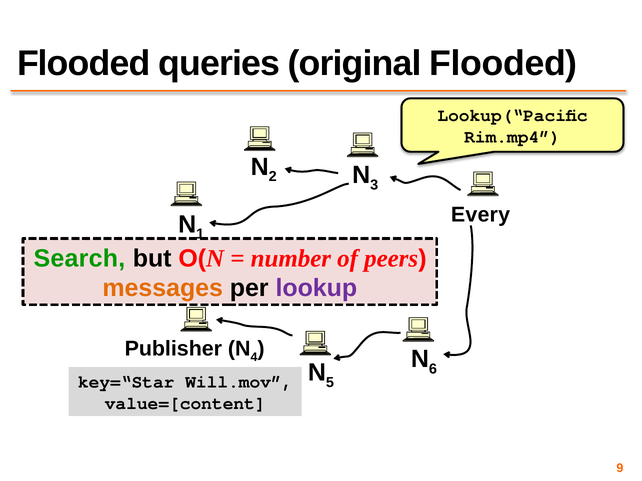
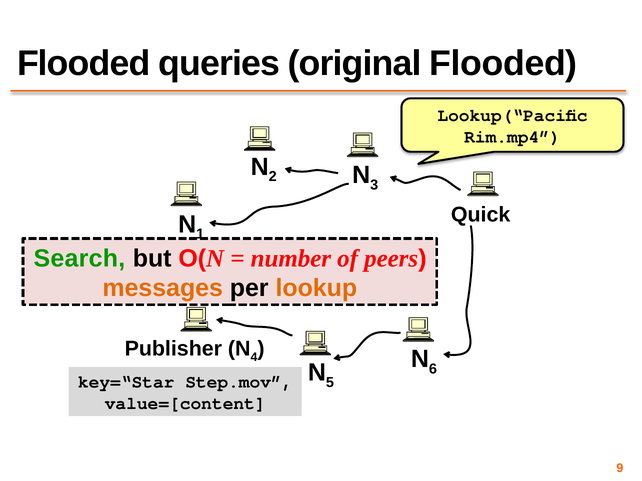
Every: Every -> Quick
lookup colour: purple -> orange
Will.mov: Will.mov -> Step.mov
